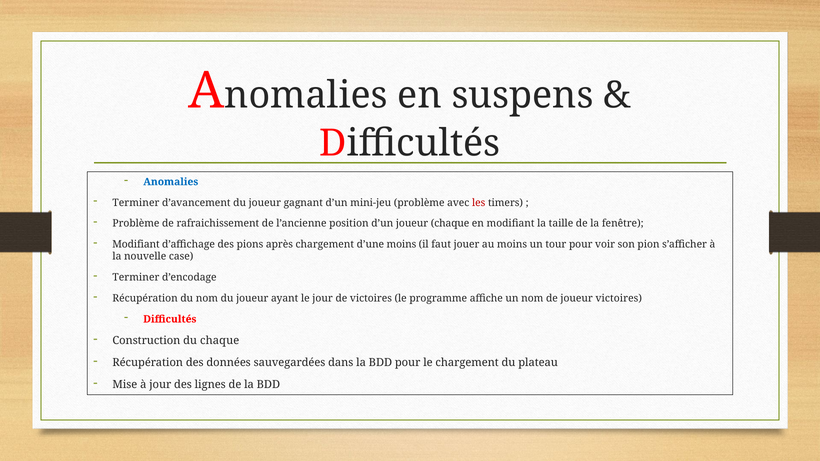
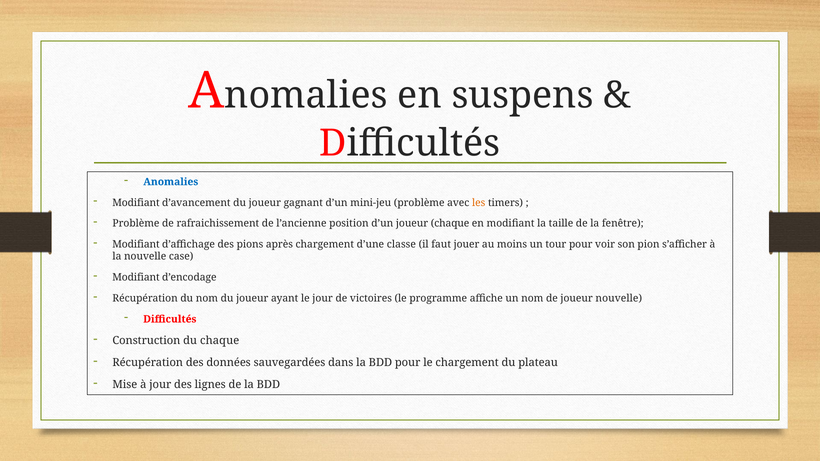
Terminer at (136, 203): Terminer -> Modifiant
les colour: red -> orange
d’une moins: moins -> classe
Terminer at (136, 278): Terminer -> Modifiant
joueur victoires: victoires -> nouvelle
